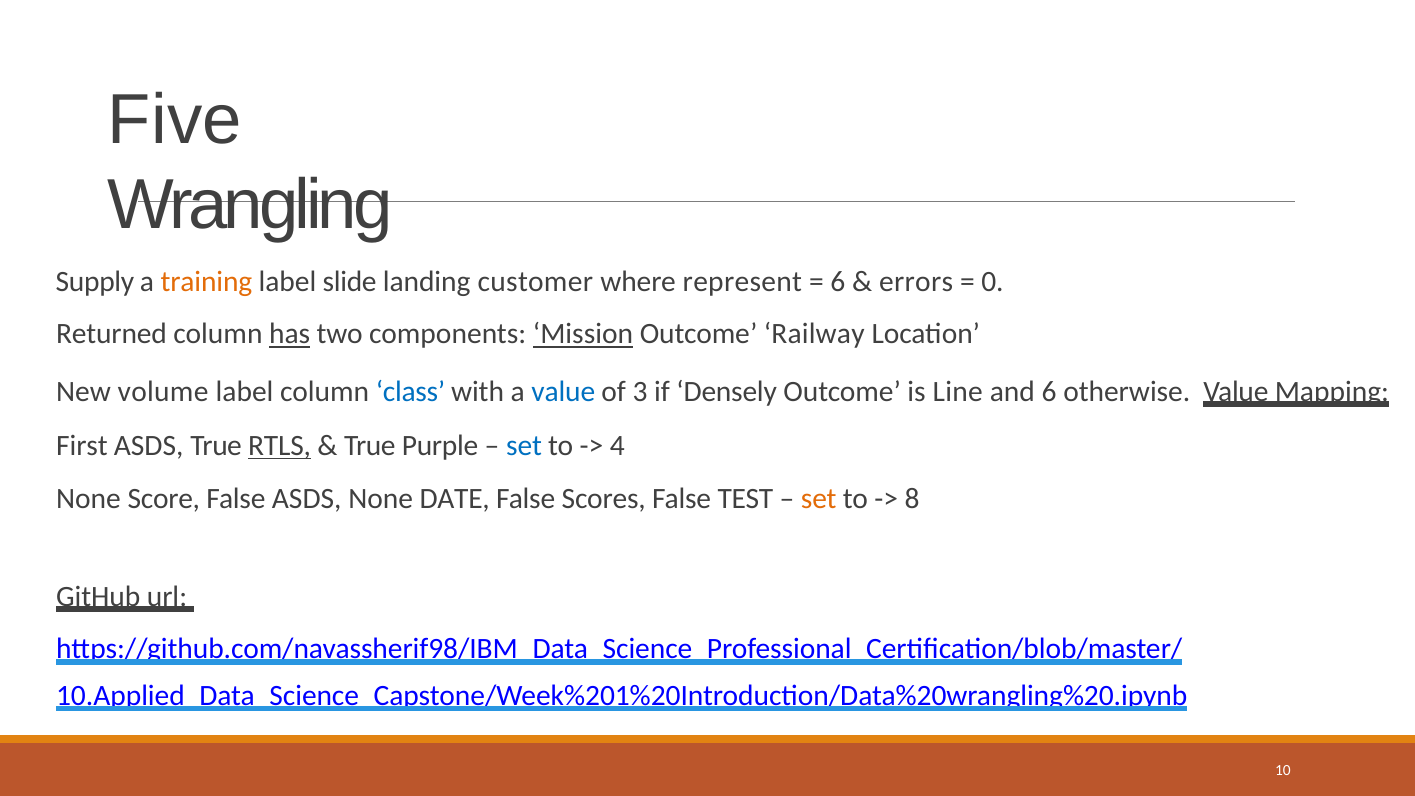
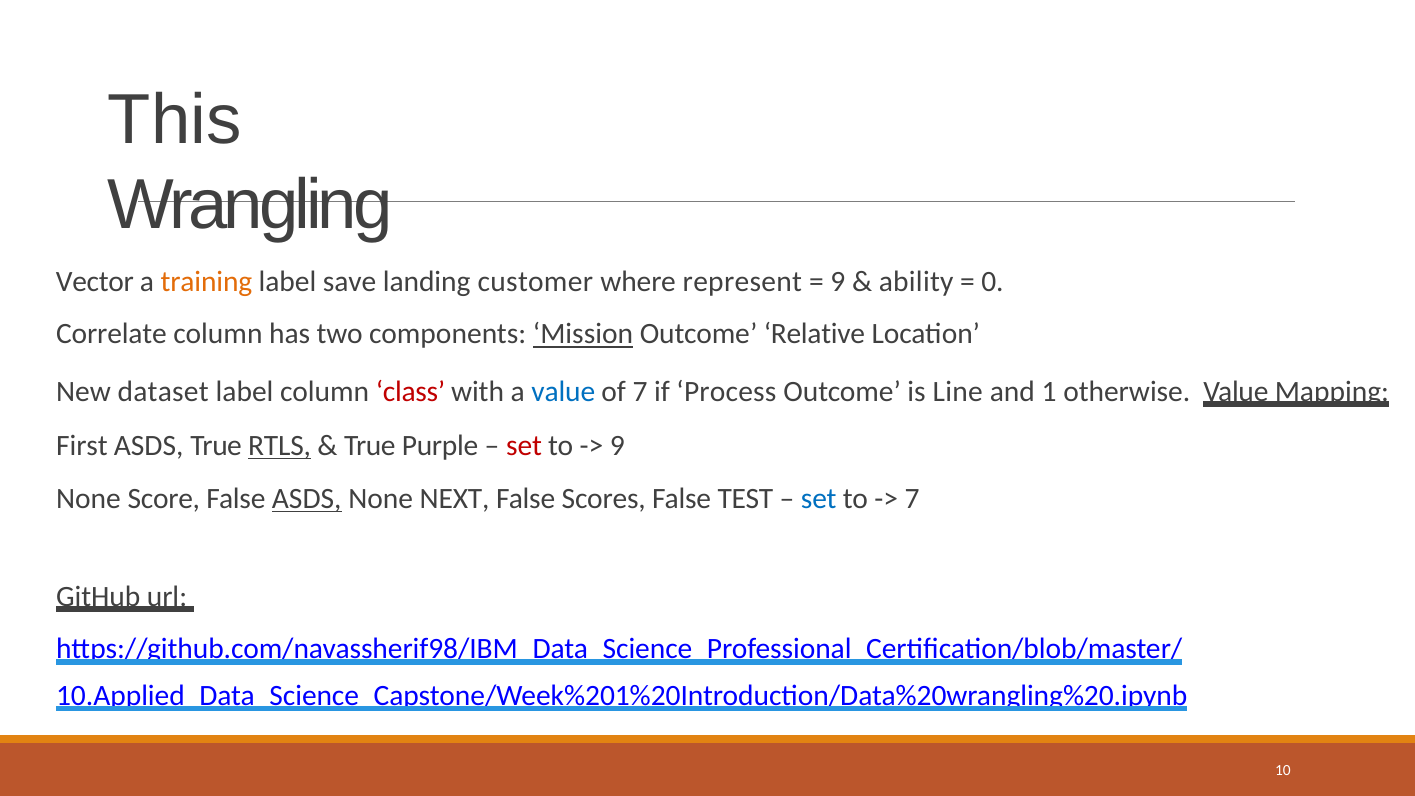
Five: Five -> This
Supply: Supply -> Vector
slide: slide -> save
6 at (838, 281): 6 -> 9
errors: errors -> ability
Returned: Returned -> Correlate
has underline: present -> none
Railway: Railway -> Relative
volume: volume -> dataset
class colour: blue -> red
of 3: 3 -> 7
Densely: Densely -> Process
and 6: 6 -> 1
set at (524, 446) colour: blue -> red
4 at (617, 446): 4 -> 9
ASDS at (307, 499) underline: none -> present
DATE: DATE -> NEXT
set at (819, 499) colour: orange -> blue
8 at (912, 499): 8 -> 7
